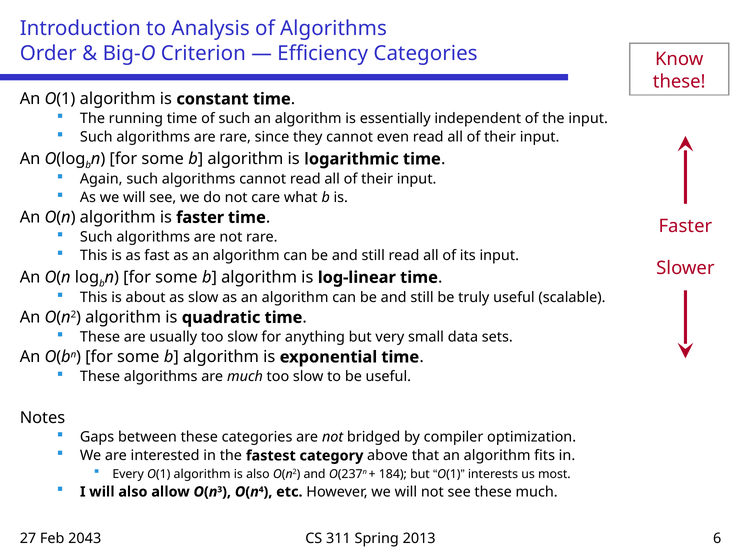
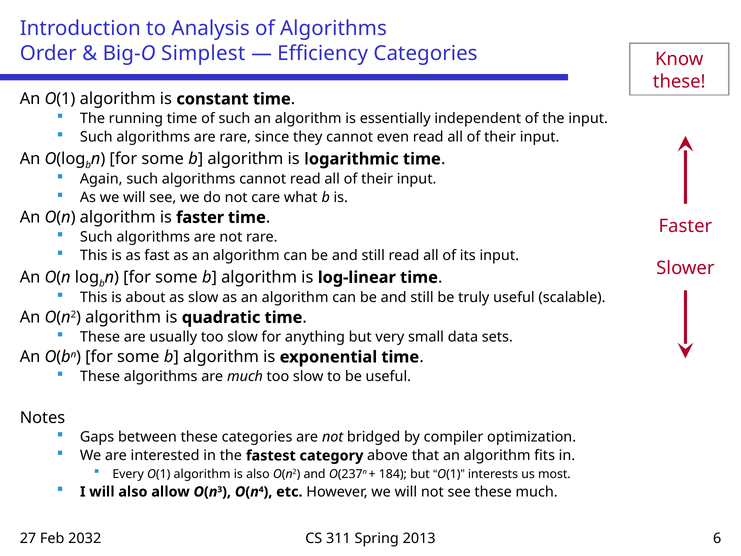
Criterion: Criterion -> Simplest
2043: 2043 -> 2032
